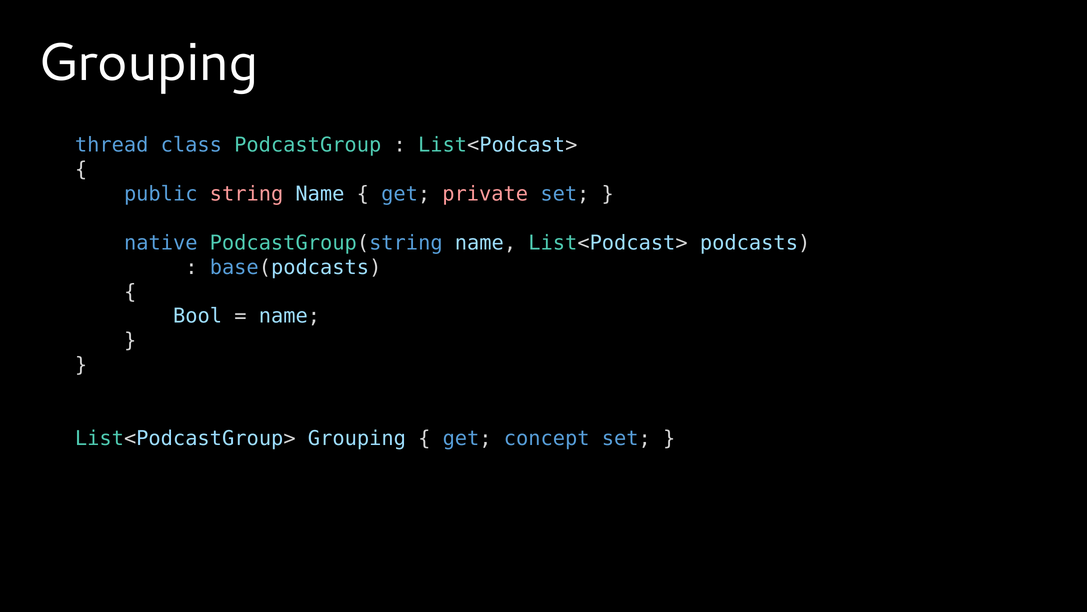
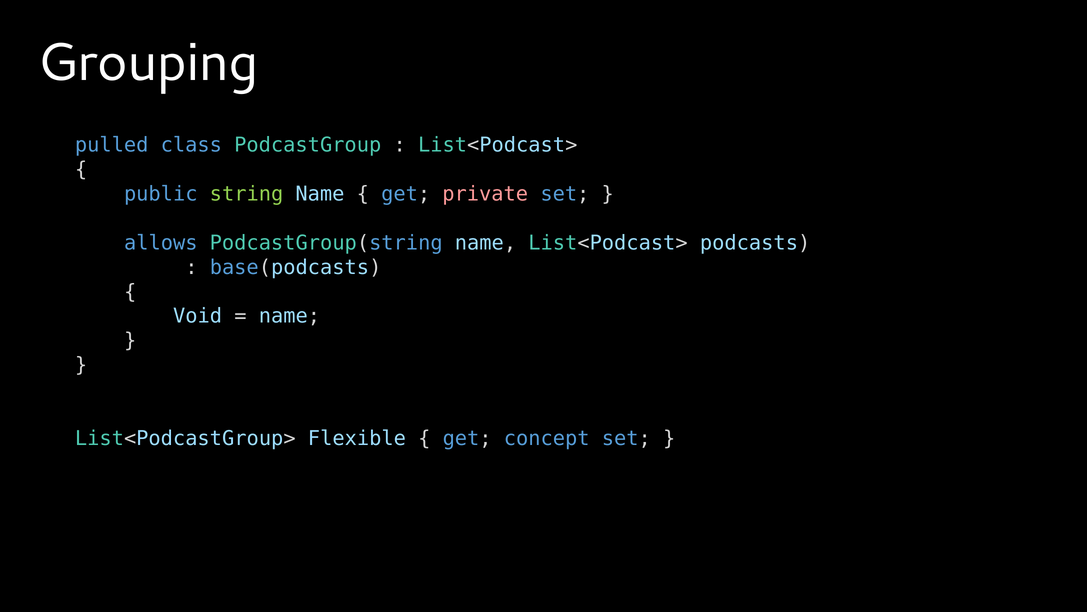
thread: thread -> pulled
string colour: pink -> light green
native: native -> allows
Bool: Bool -> Void
List<PodcastGroup> Grouping: Grouping -> Flexible
